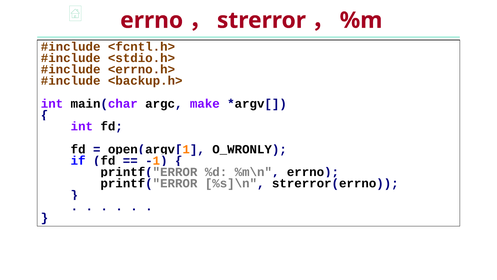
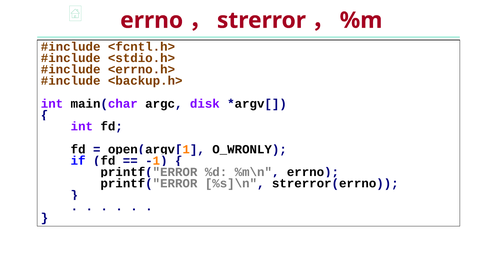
make: make -> disk
